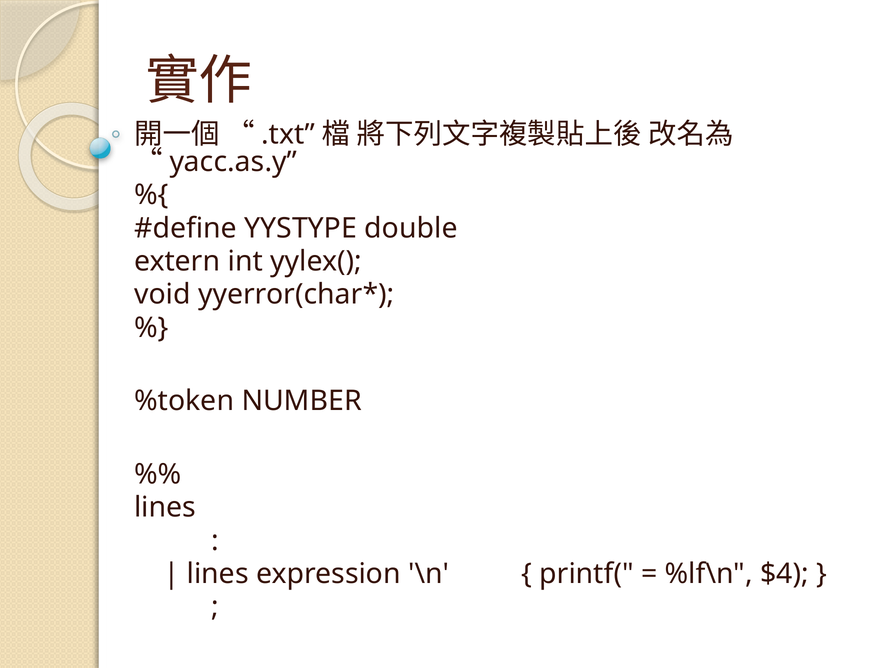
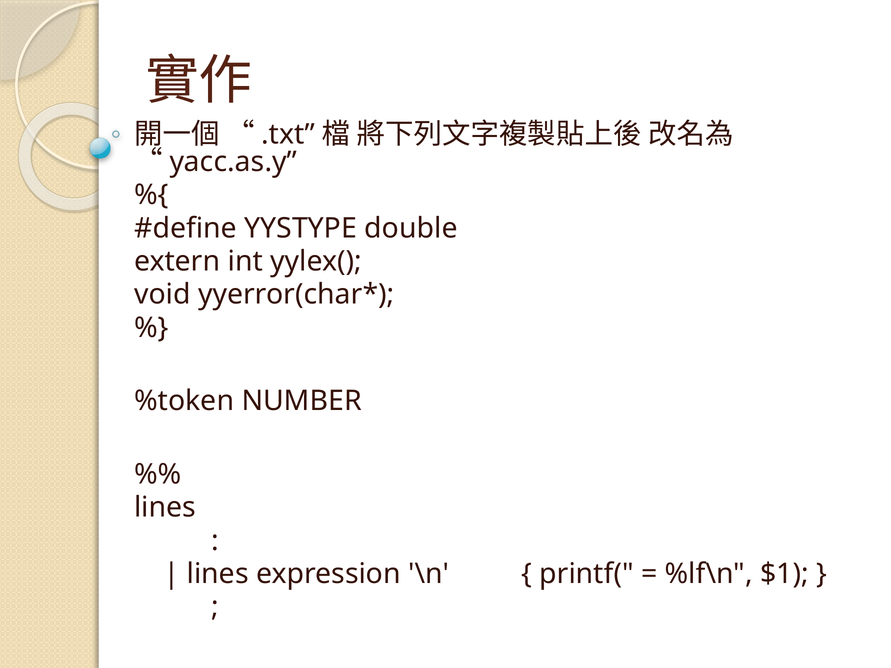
$4: $4 -> $1
